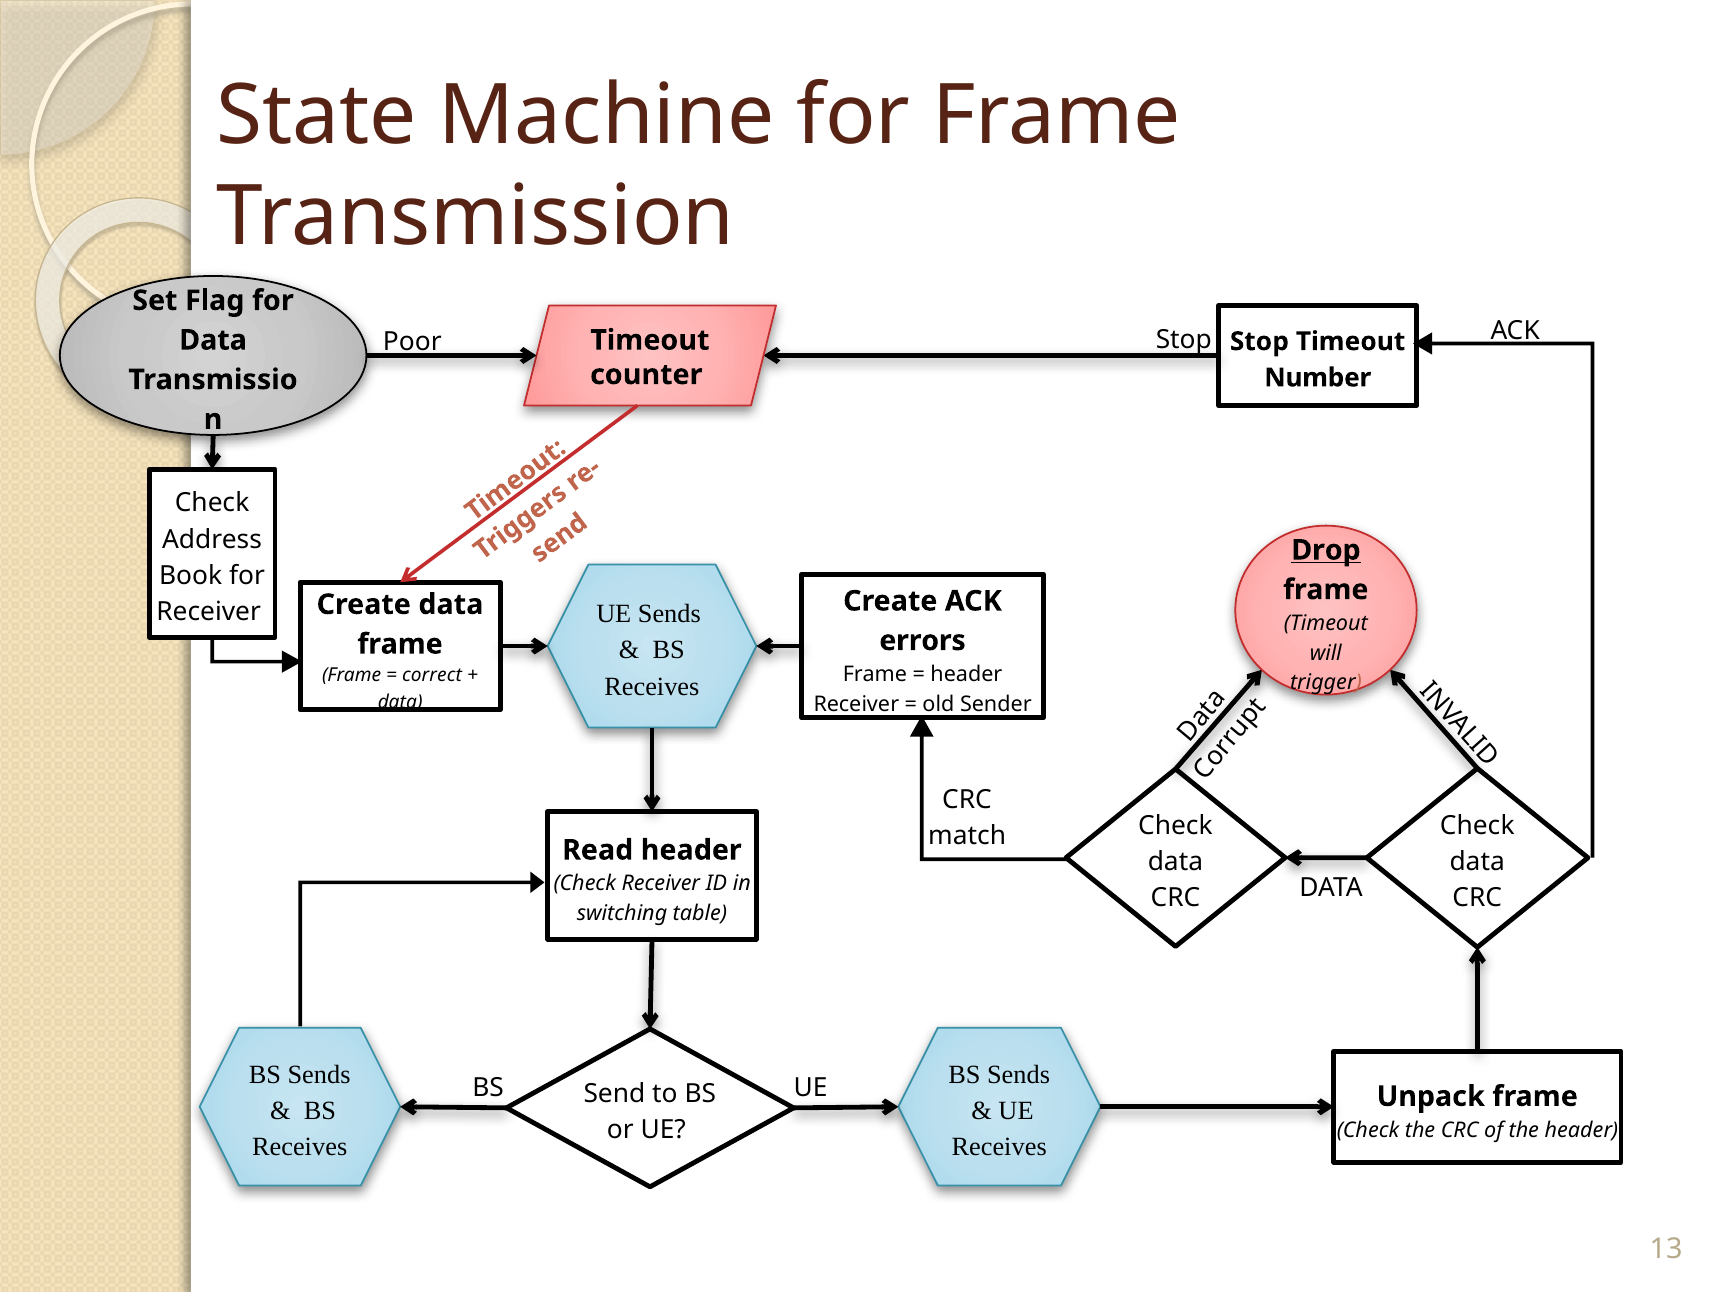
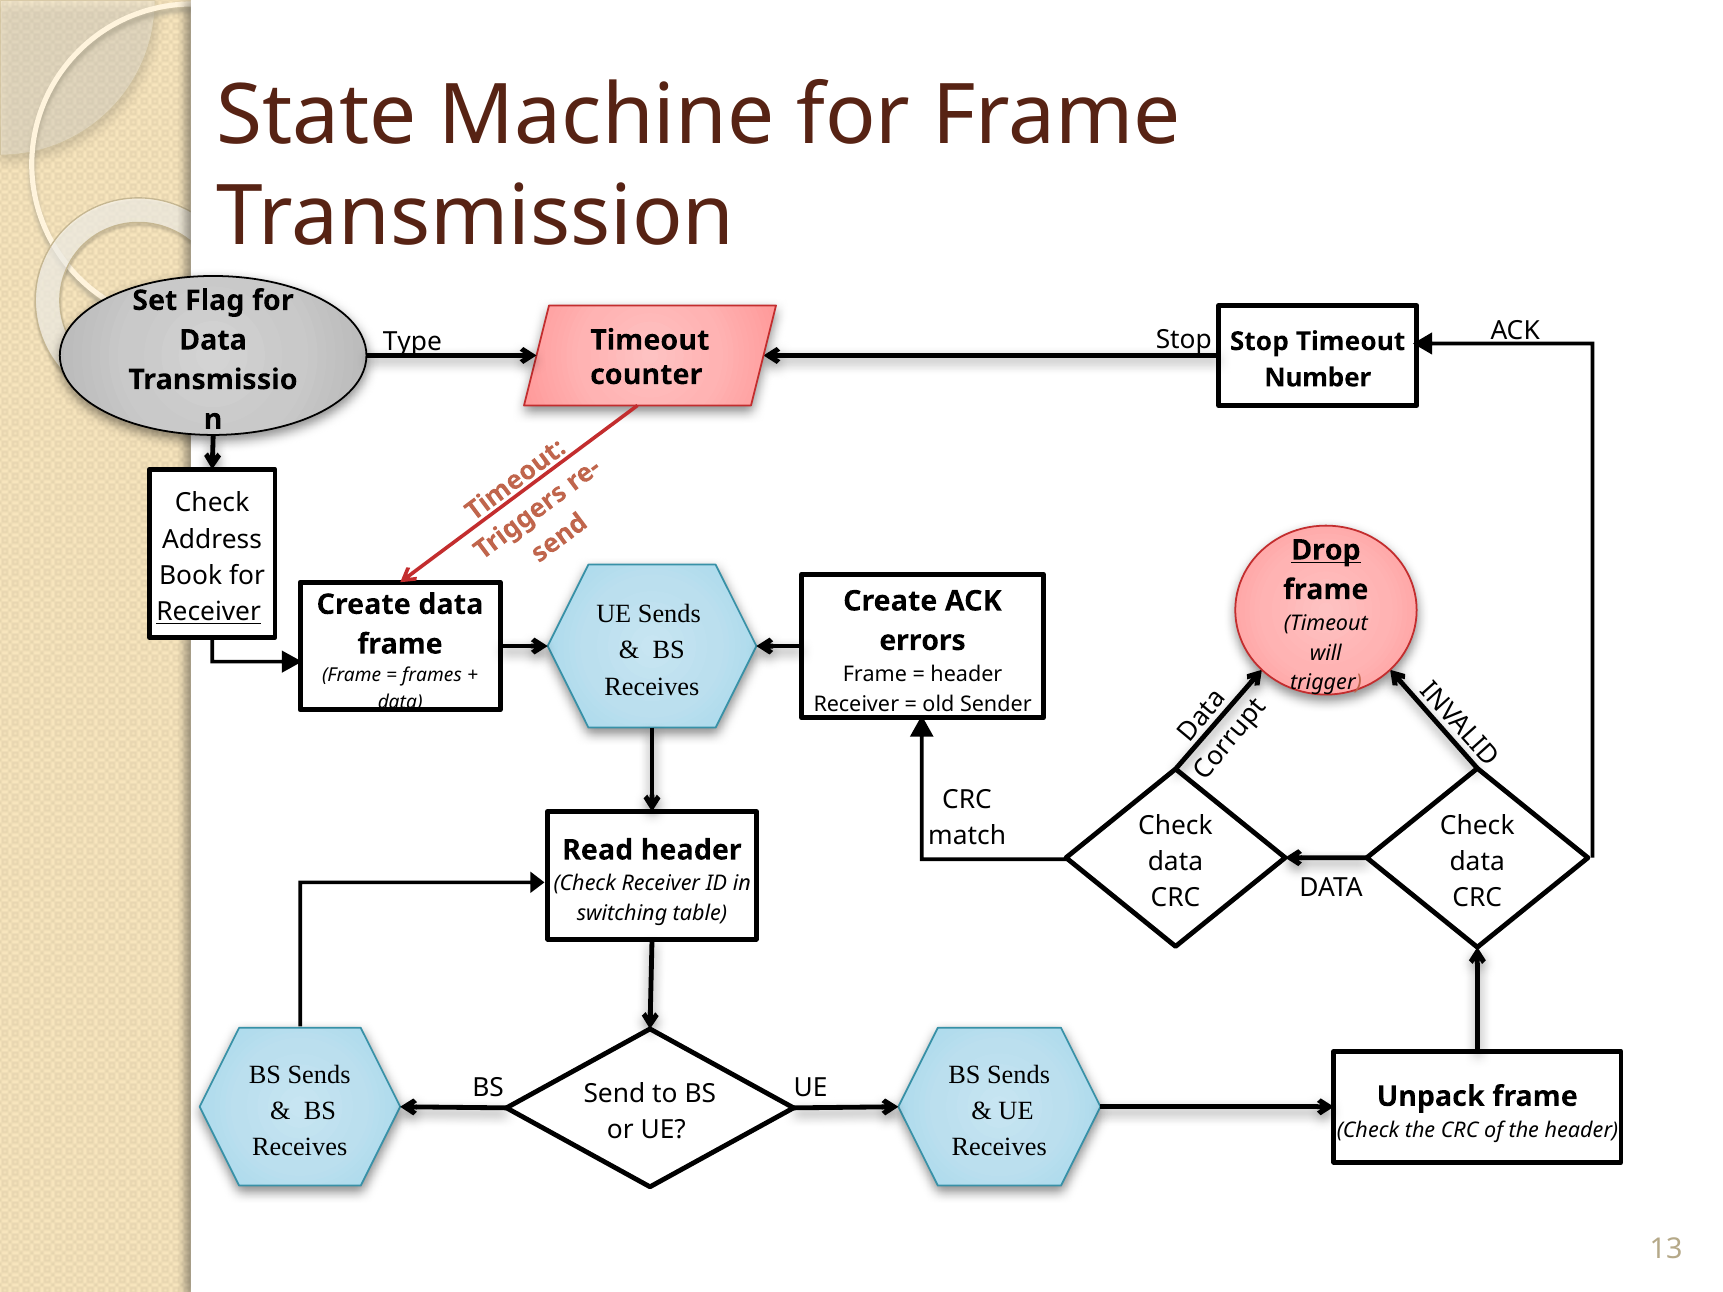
Poor: Poor -> Type
Receiver at (209, 612) underline: none -> present
correct: correct -> frames
